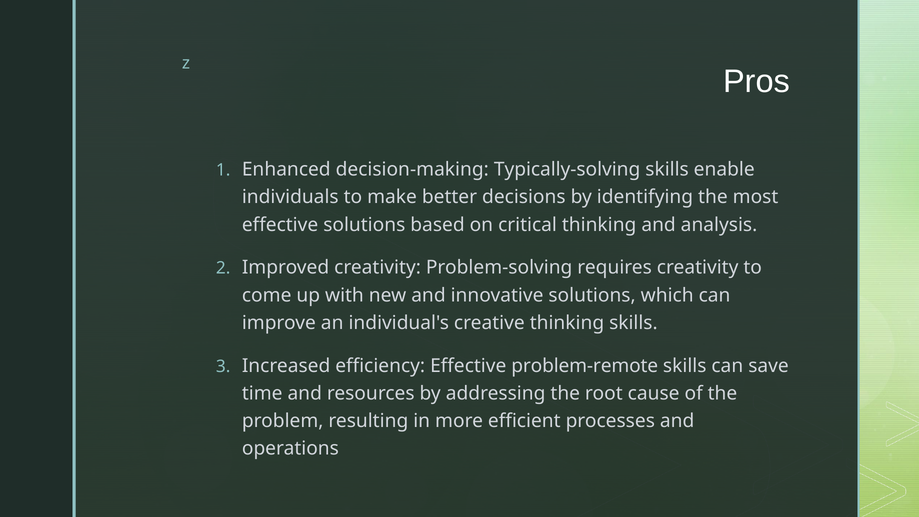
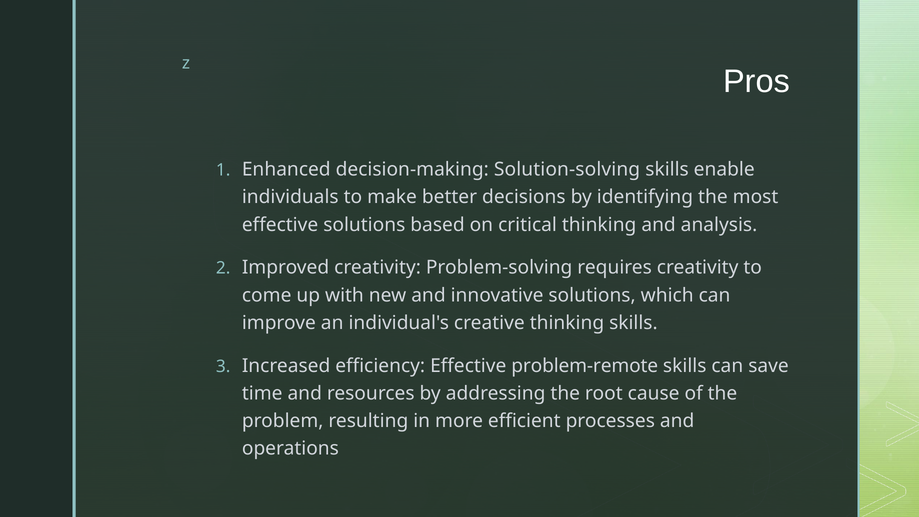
Typically-solving: Typically-solving -> Solution-solving
